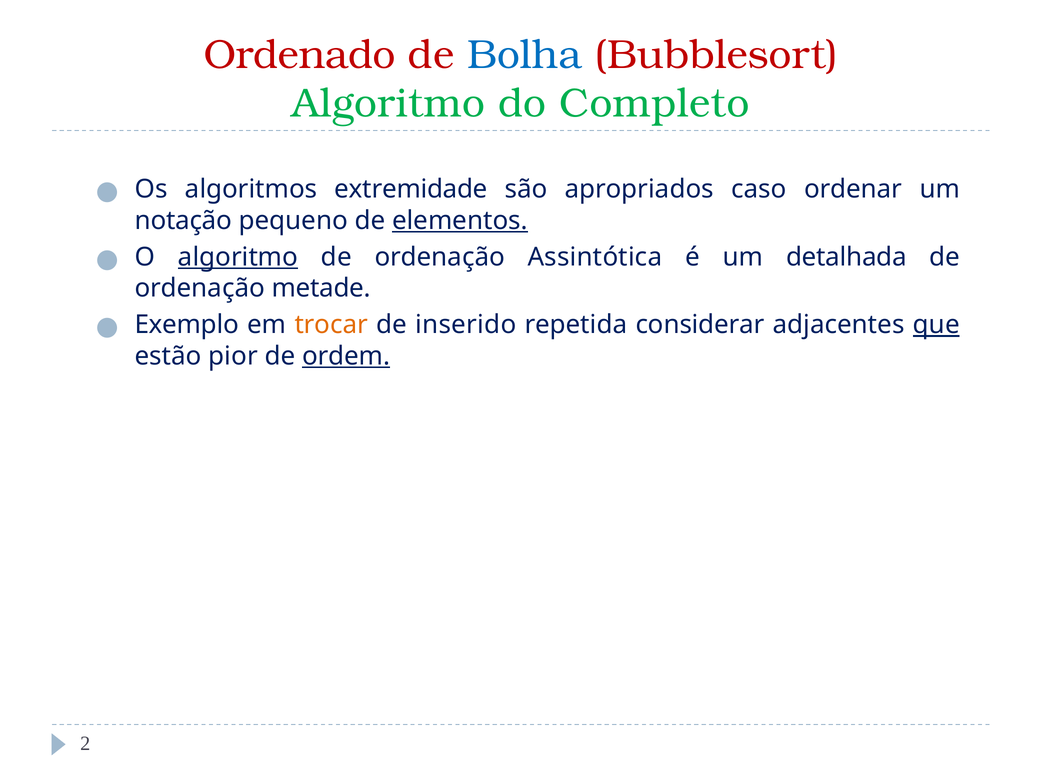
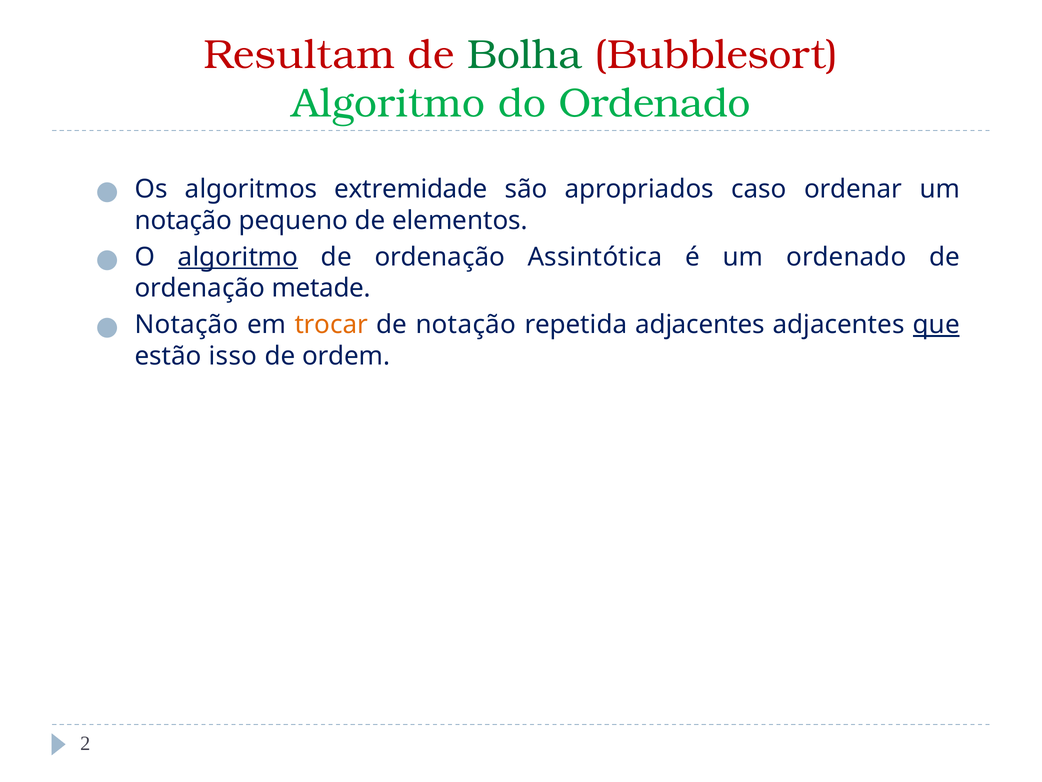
Ordenado: Ordenado -> Resultam
Bolha colour: blue -> green
do Completo: Completo -> Ordenado
elementos underline: present -> none
um detalhada: detalhada -> ordenado
Exemplo at (187, 325): Exemplo -> Notação
de inserido: inserido -> notação
repetida considerar: considerar -> adjacentes
pior: pior -> isso
ordem underline: present -> none
